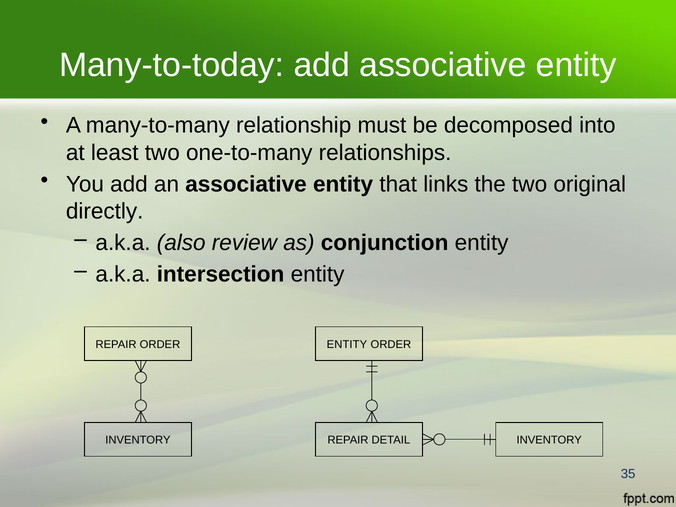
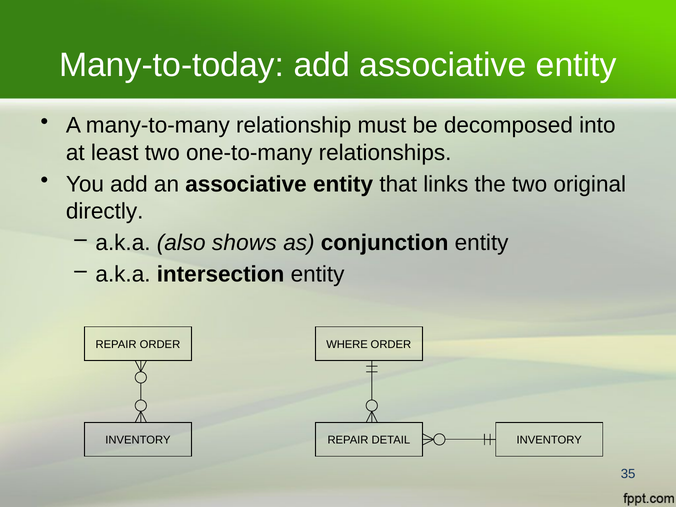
review: review -> shows
ENTITY at (347, 344): ENTITY -> WHERE
